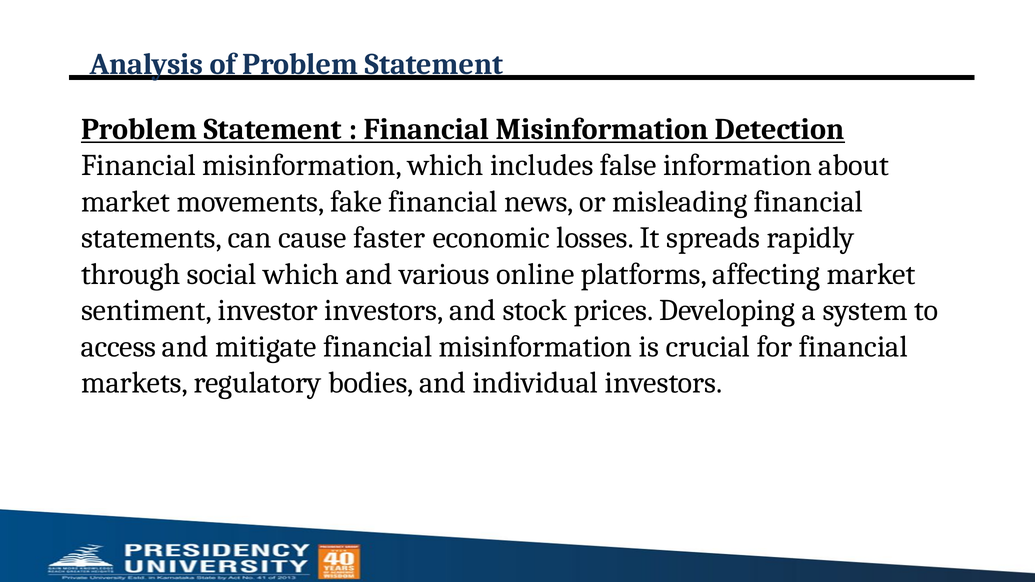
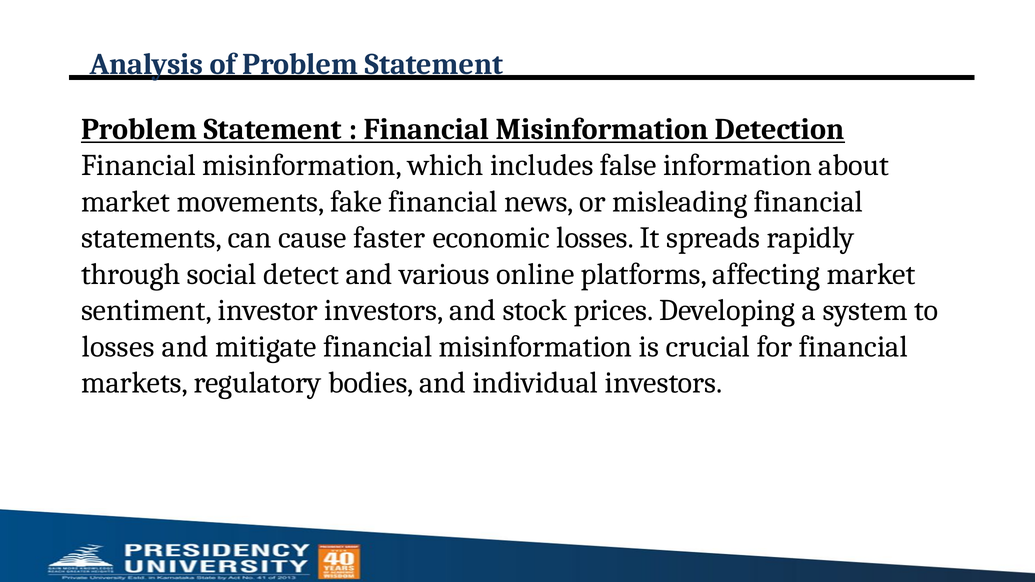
social which: which -> detect
access at (118, 347): access -> losses
